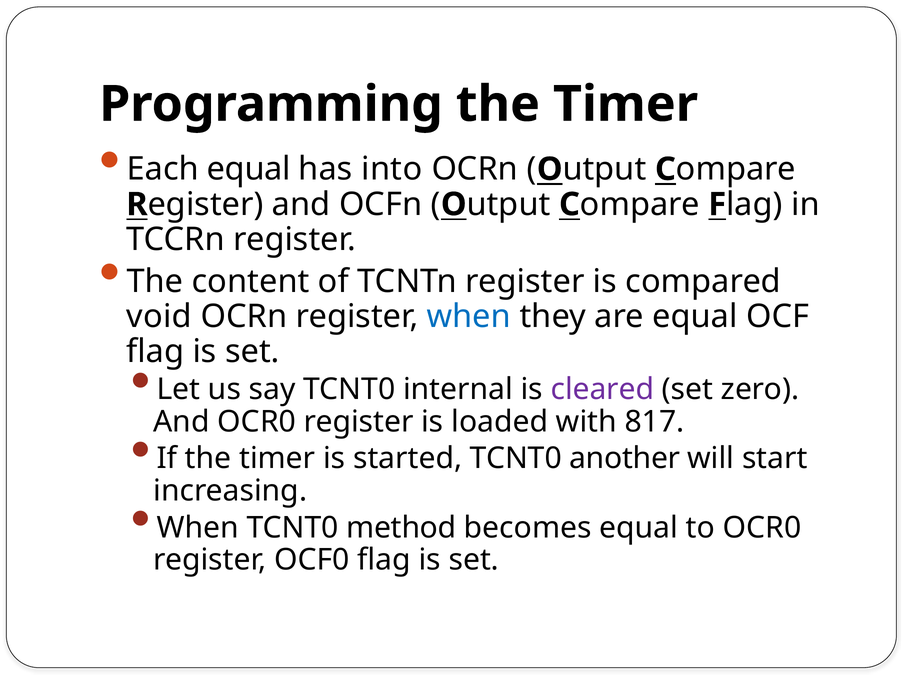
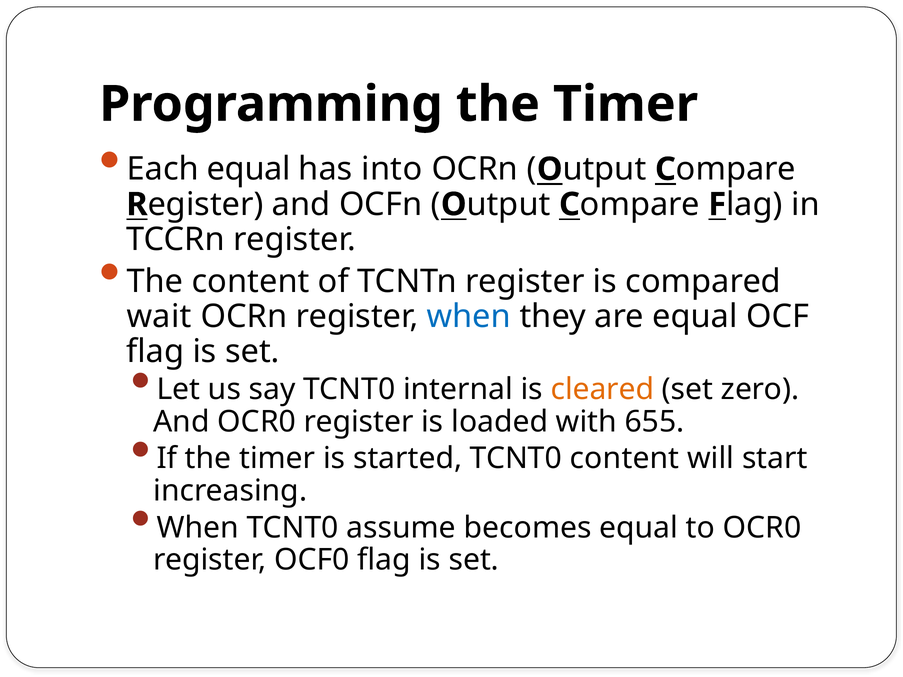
void: void -> wait
cleared colour: purple -> orange
817: 817 -> 655
TCNT0 another: another -> content
method: method -> assume
